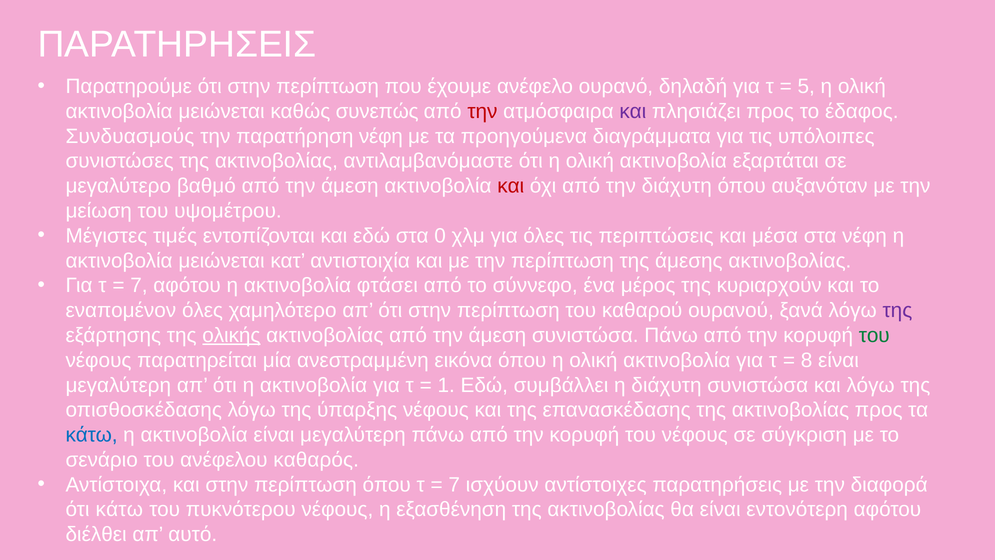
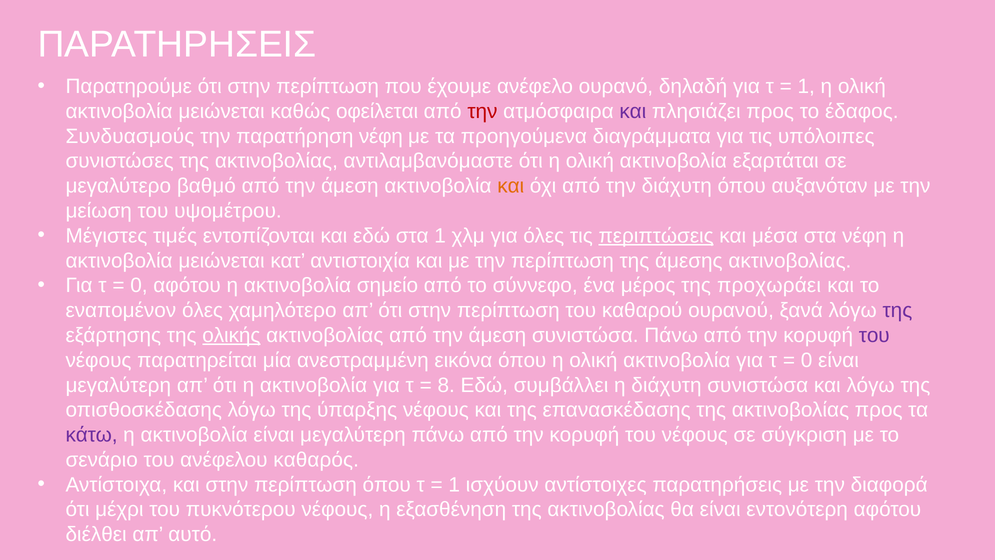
5 at (806, 86): 5 -> 1
συνεπώς: συνεπώς -> οφείλεται
και at (511, 186) colour: red -> orange
στα 0: 0 -> 1
περιπτώσεις underline: none -> present
7 at (139, 285): 7 -> 0
φτάσει: φτάσει -> σημείο
κυριαρχούν: κυριαρχούν -> προχωράει
του at (874, 335) colour: green -> purple
8 at (807, 360): 8 -> 0
1: 1 -> 8
κάτω at (92, 435) colour: blue -> purple
7 at (454, 484): 7 -> 1
ότι κάτω: κάτω -> μέχρι
